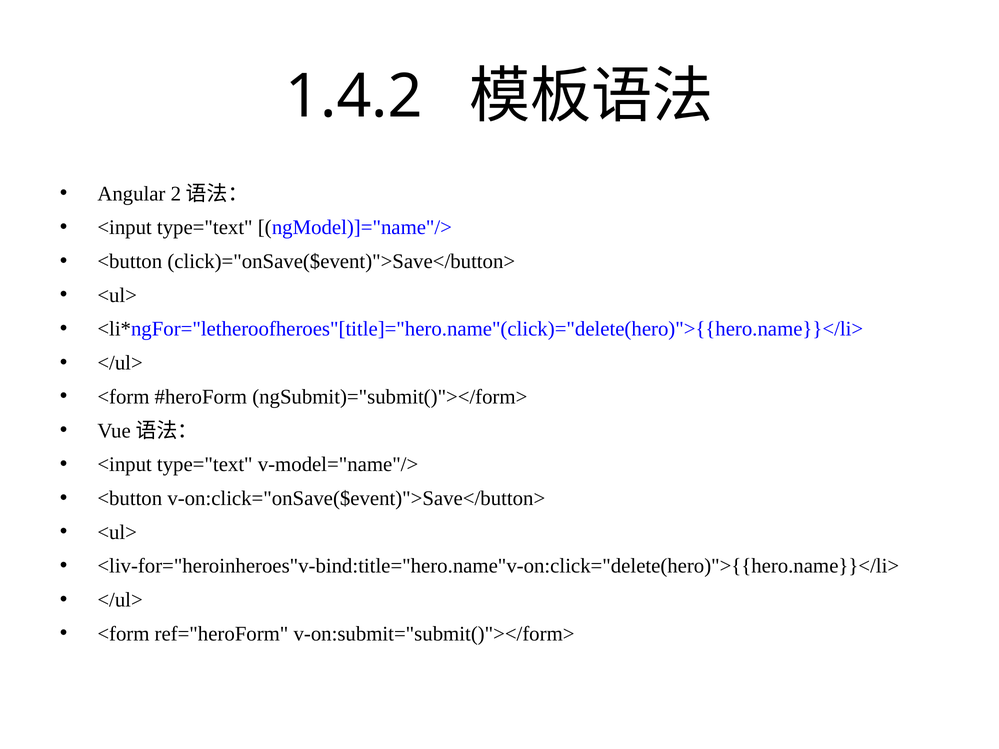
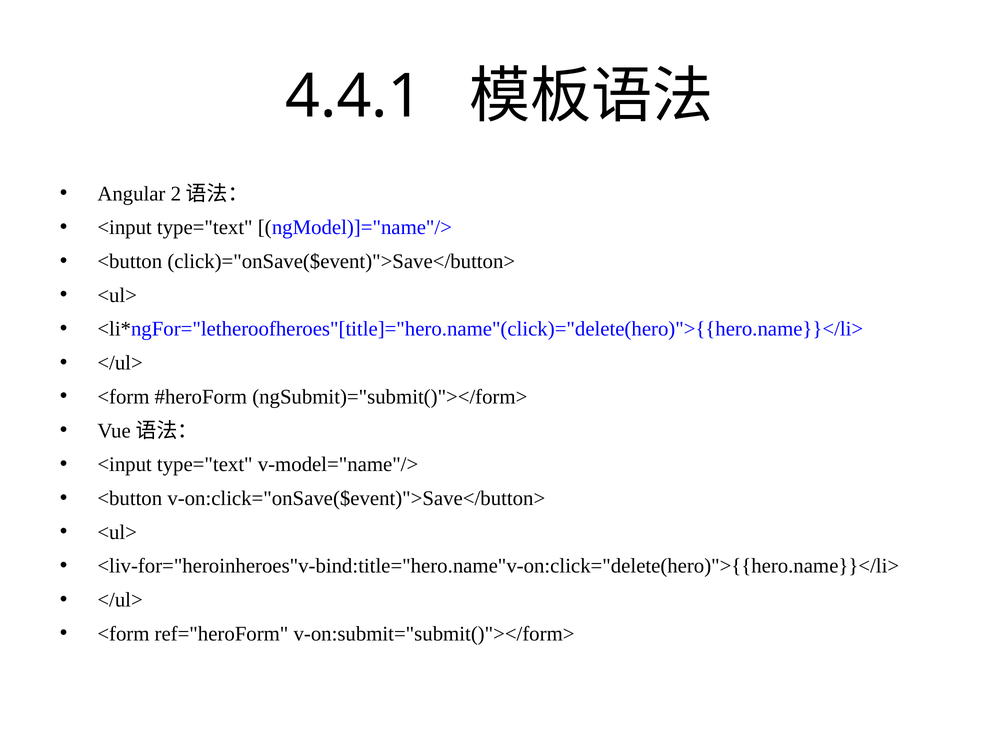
1.4.2: 1.4.2 -> 4.4.1
